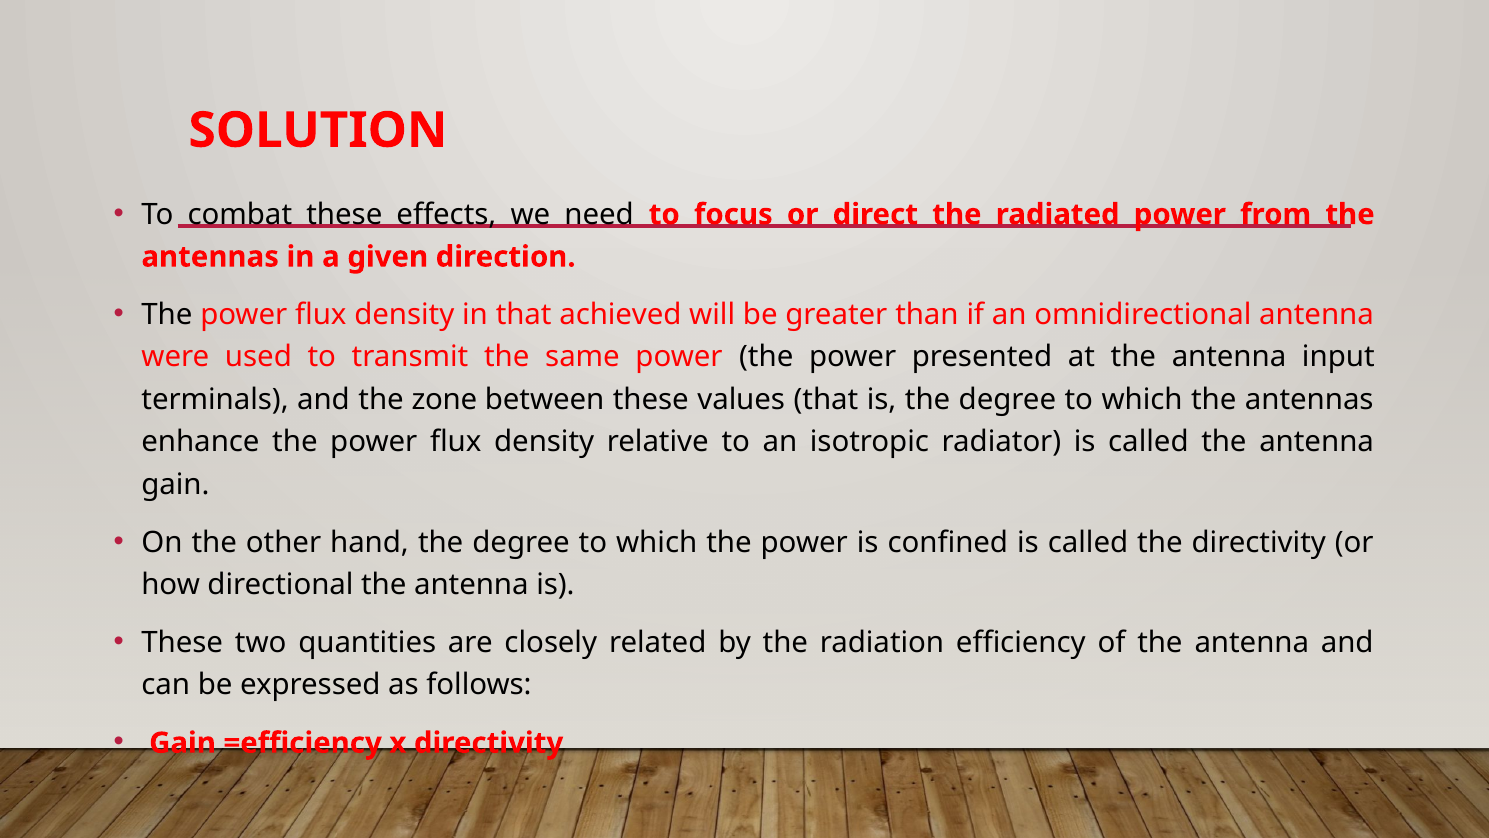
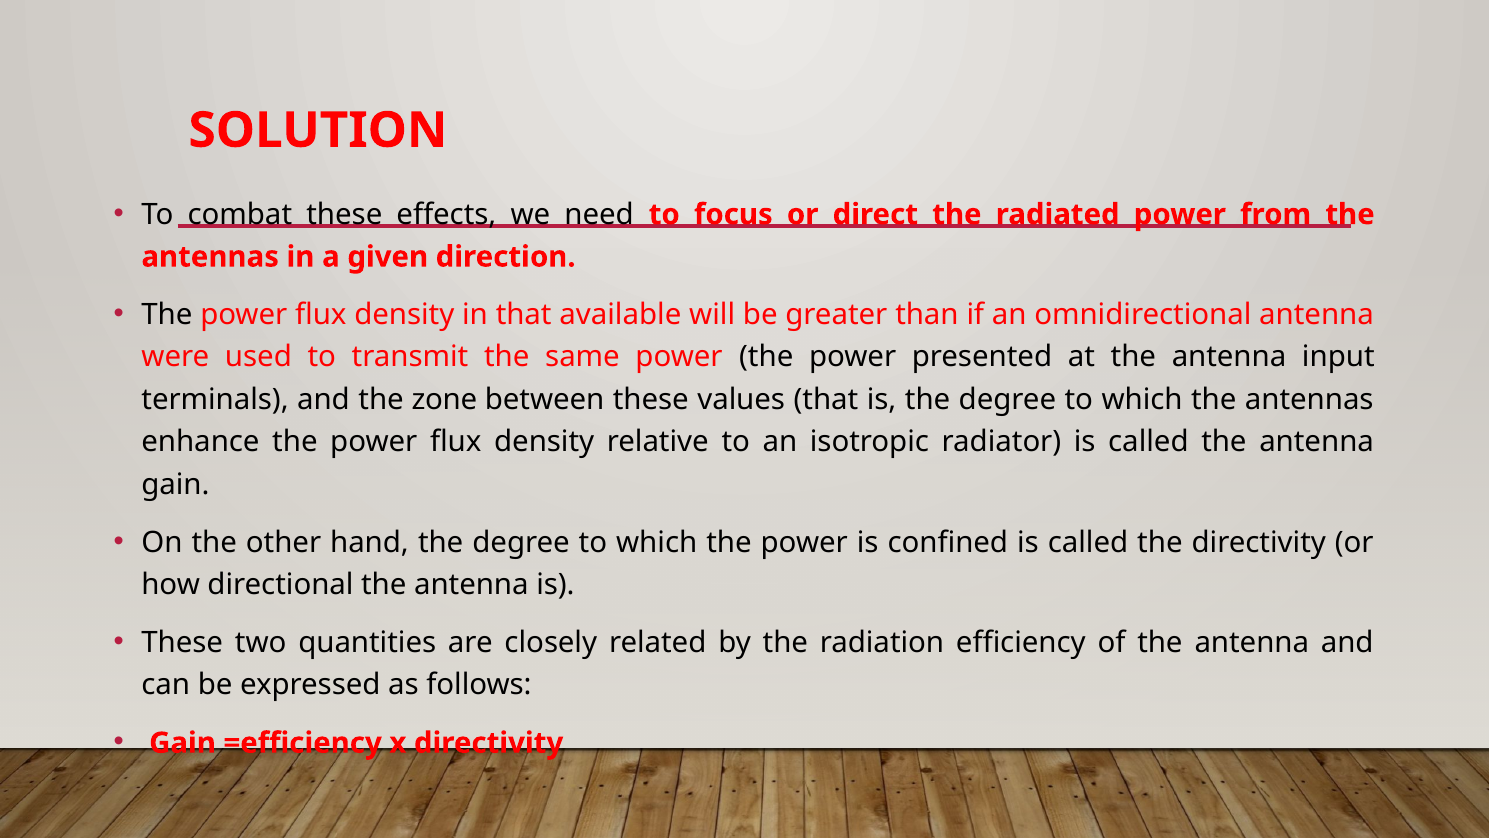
achieved: achieved -> available
